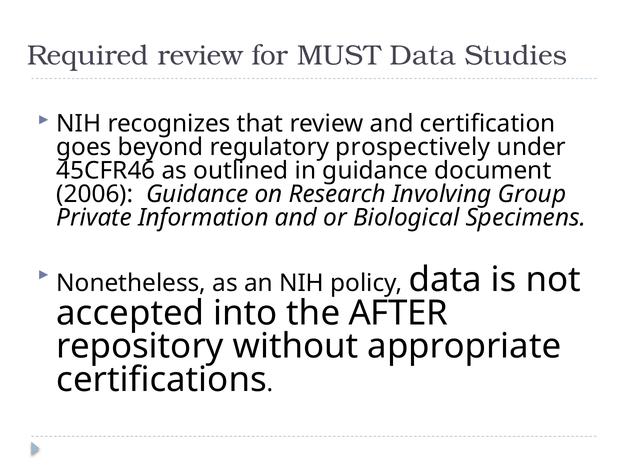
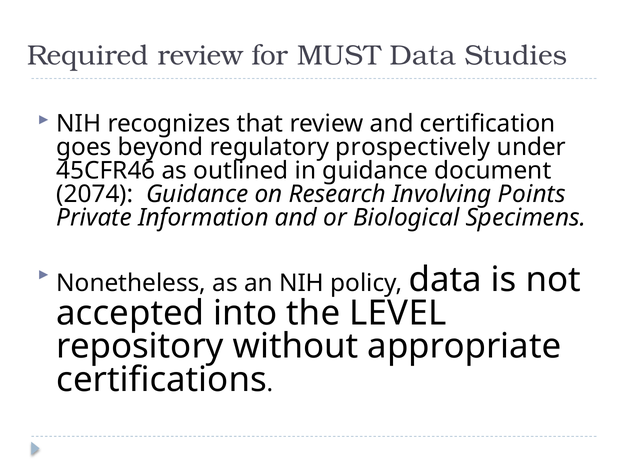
2006: 2006 -> 2074
Group: Group -> Points
AFTER: AFTER -> LEVEL
